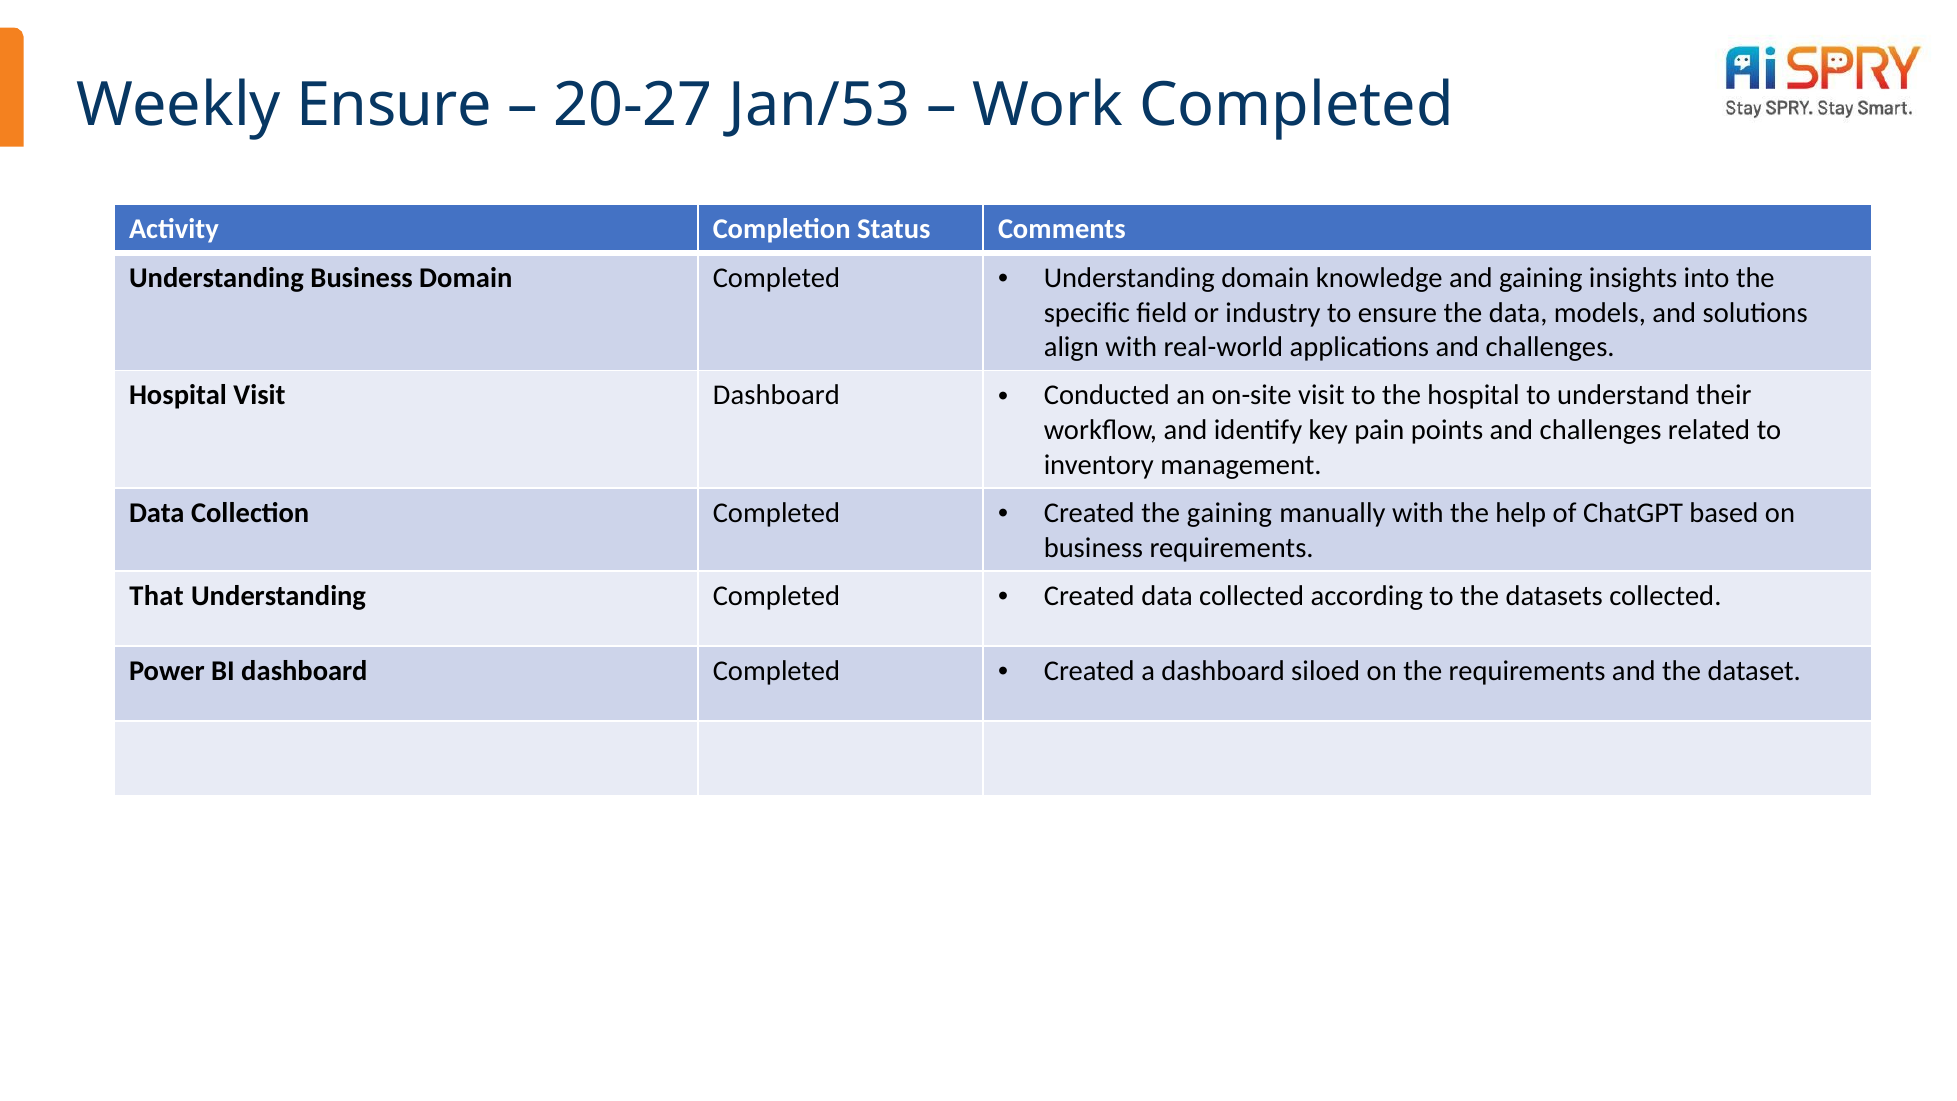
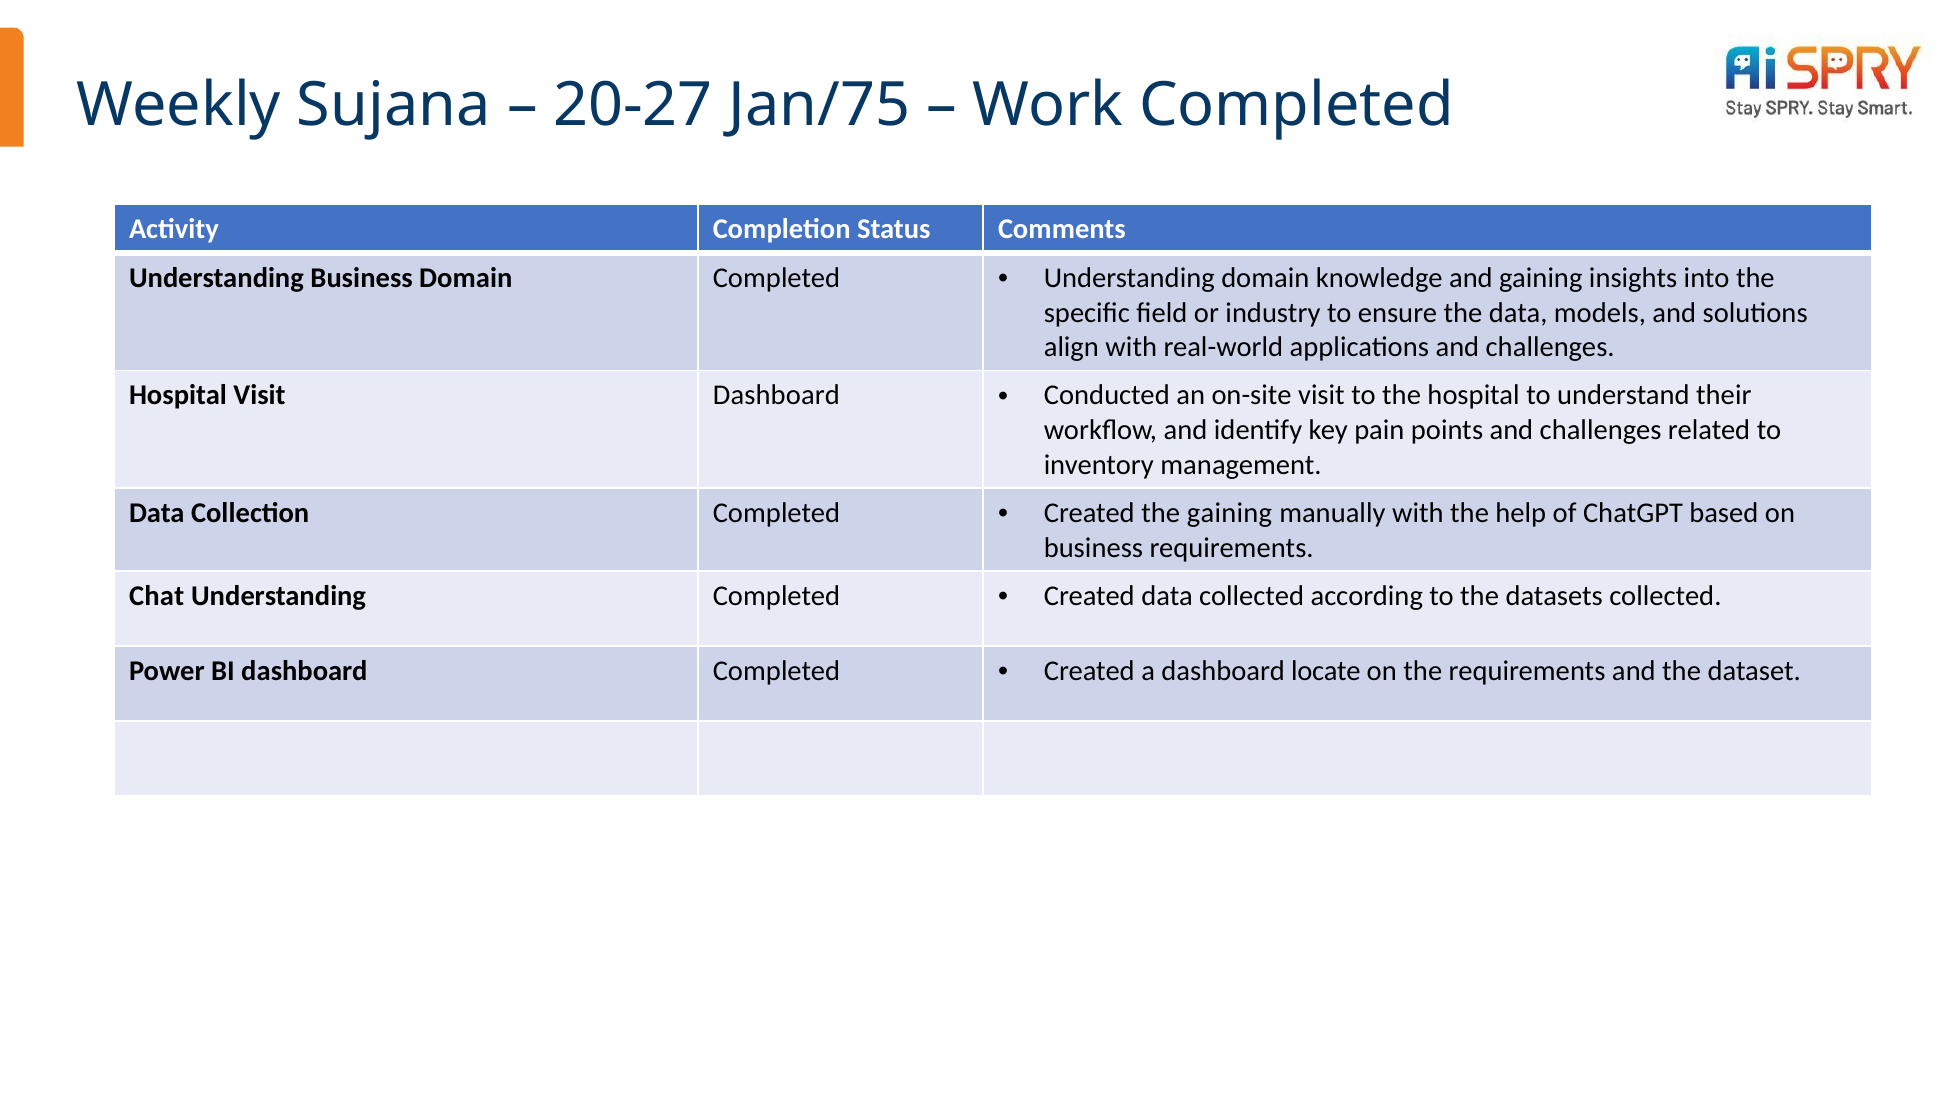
Weekly Ensure: Ensure -> Sujana
Jan/53: Jan/53 -> Jan/75
That: That -> Chat
siloed: siloed -> locate
